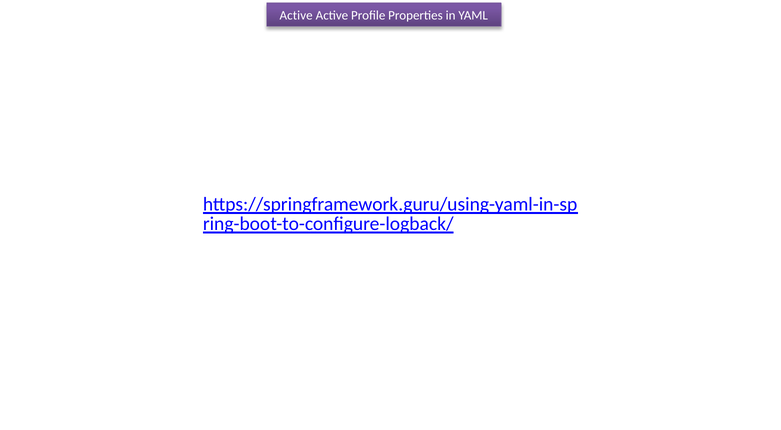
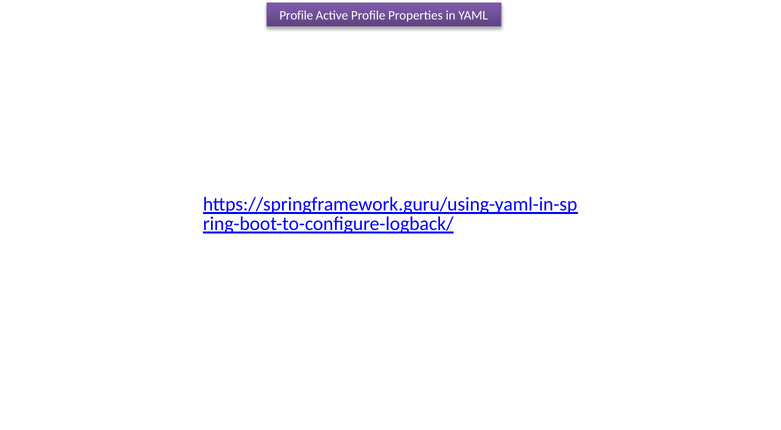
Active at (296, 16): Active -> Profile
